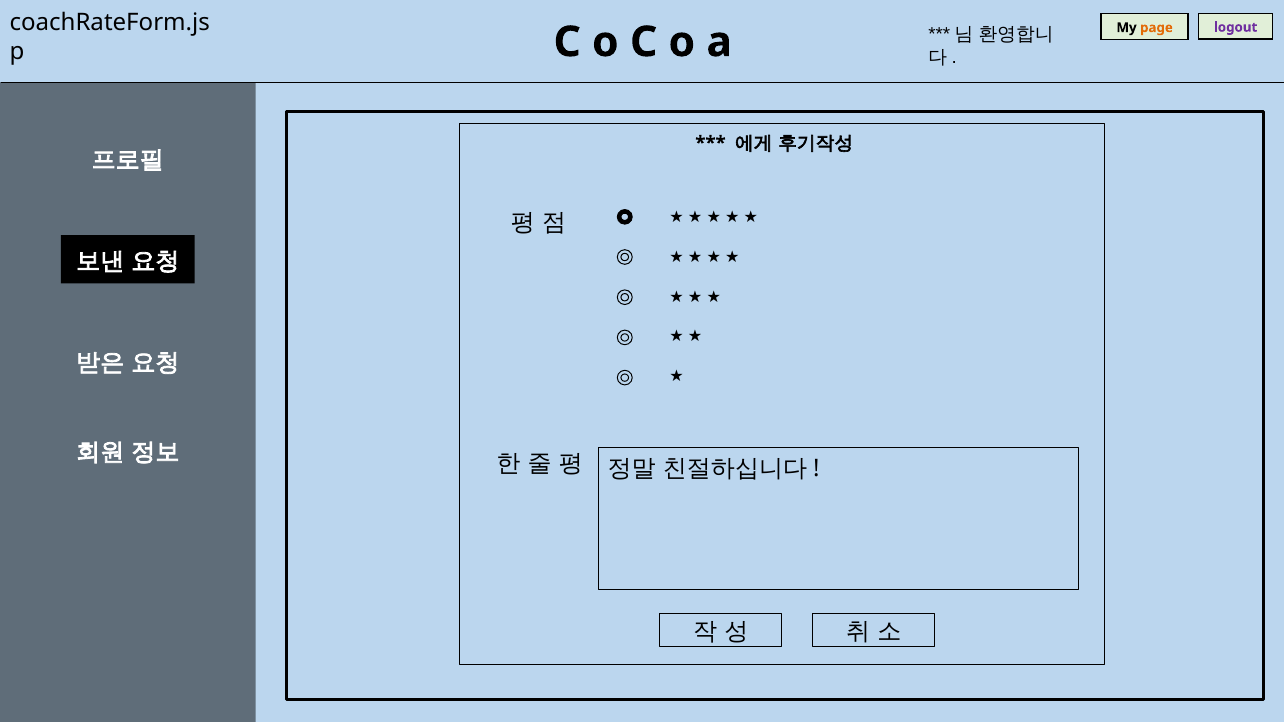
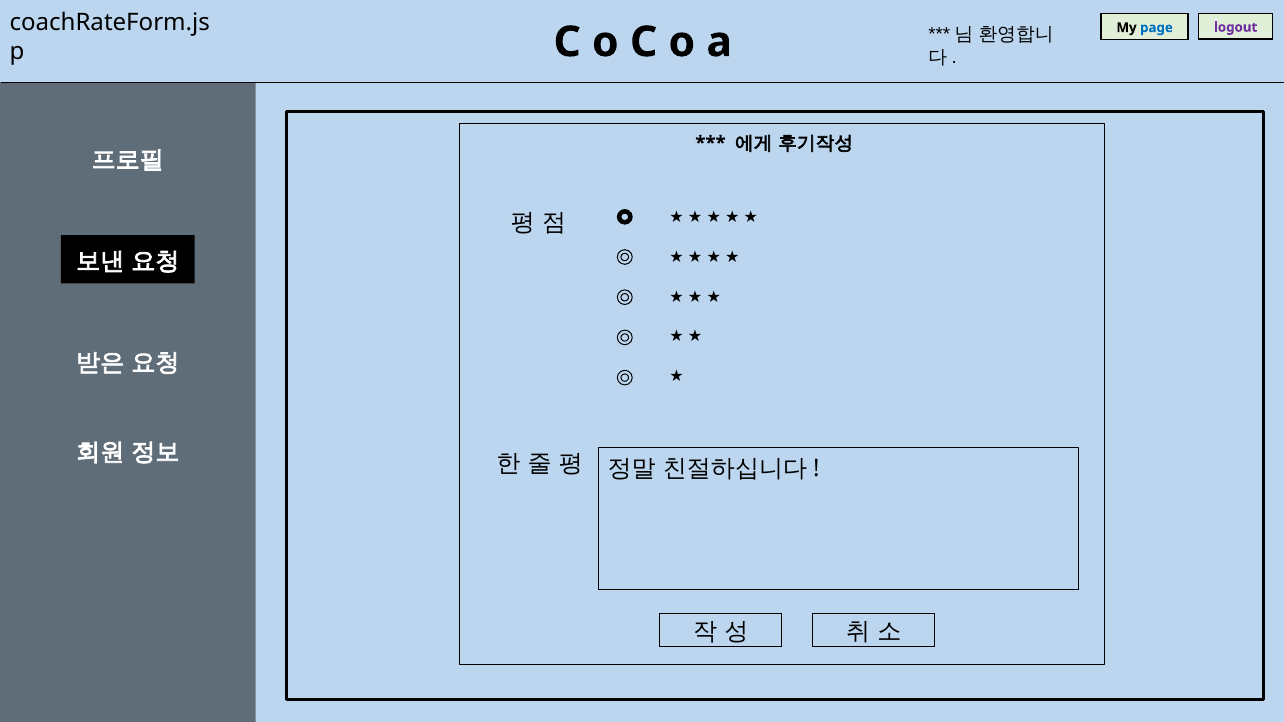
page colour: orange -> blue
